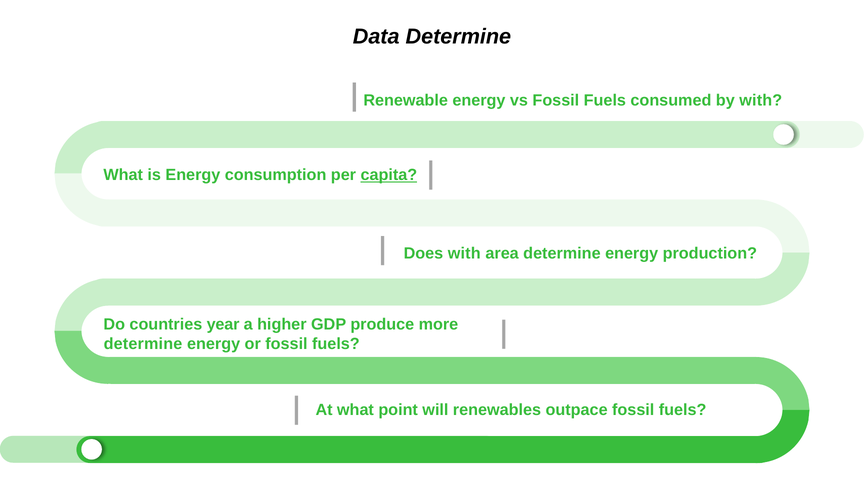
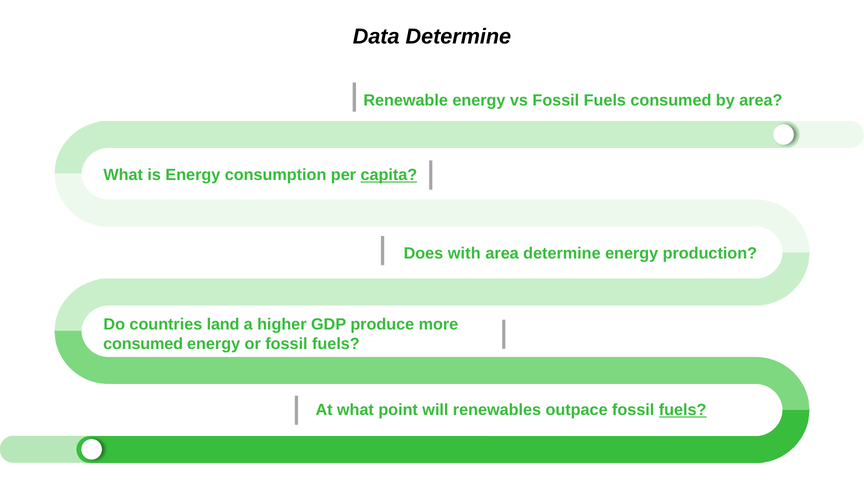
by with: with -> area
year: year -> land
determine at (143, 344): determine -> consumed
fuels at (683, 410) underline: none -> present
